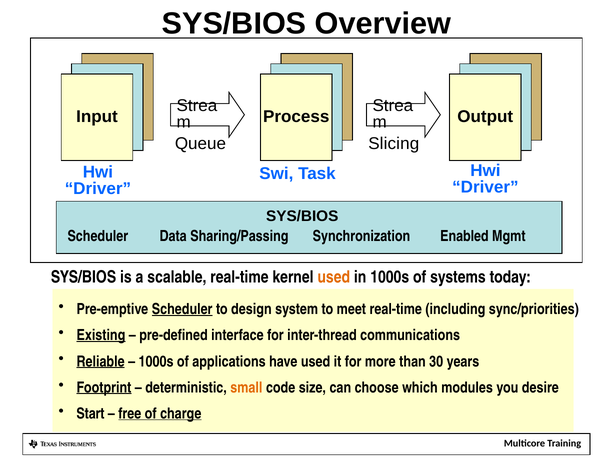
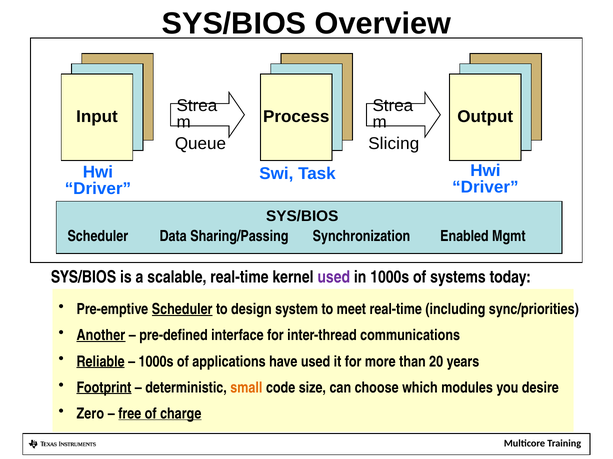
used at (334, 277) colour: orange -> purple
Existing: Existing -> Another
30: 30 -> 20
Start: Start -> Zero
